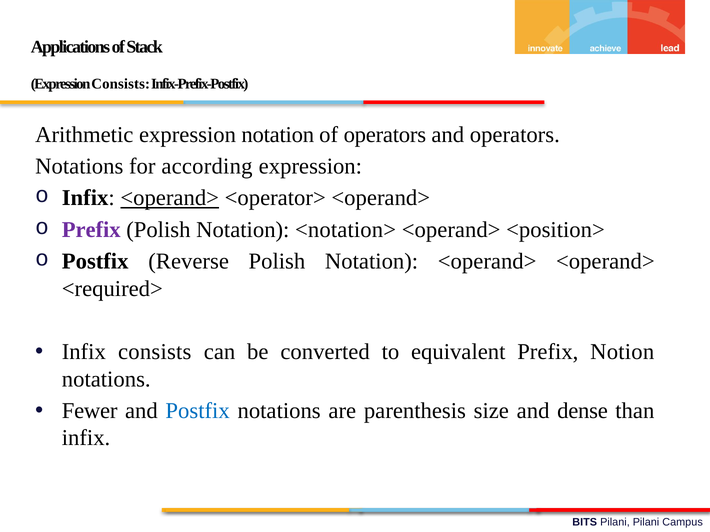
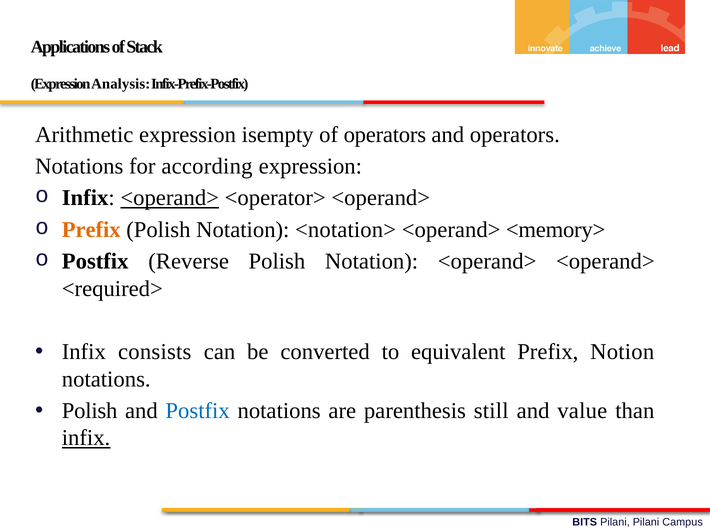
Expression Consists: Consists -> Analysis
expression notation: notation -> isempty
Prefix at (91, 230) colour: purple -> orange
<position>: <position> -> <memory>
Fewer at (90, 411): Fewer -> Polish
size: size -> still
dense: dense -> value
infix at (86, 438) underline: none -> present
